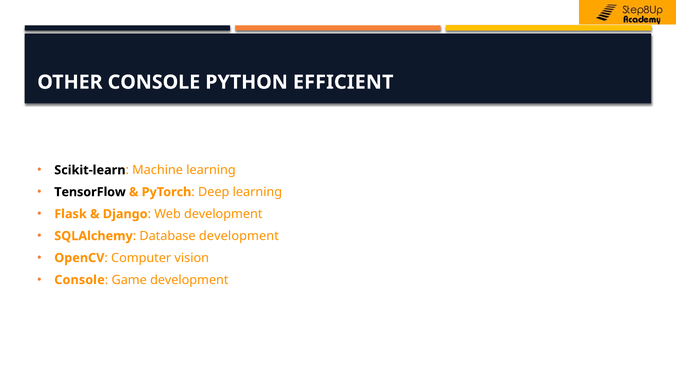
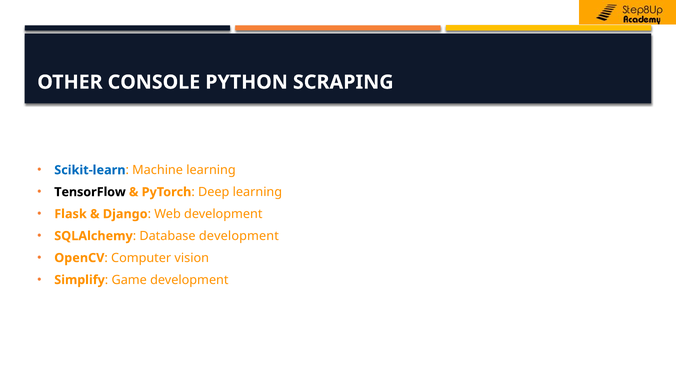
EFFICIENT: EFFICIENT -> SCRAPING
Scikit-learn colour: black -> blue
Console at (79, 280): Console -> Simplify
